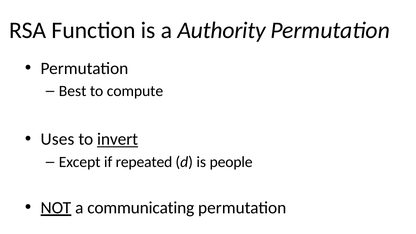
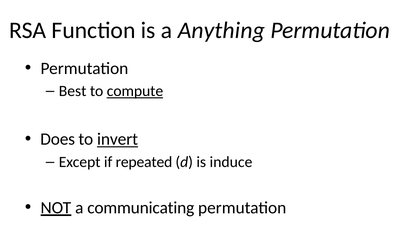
Authority: Authority -> Anything
compute underline: none -> present
Uses: Uses -> Does
people: people -> induce
